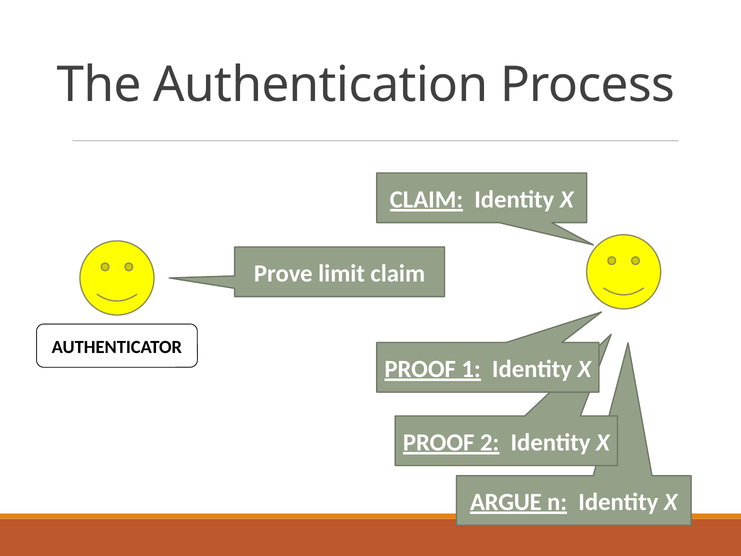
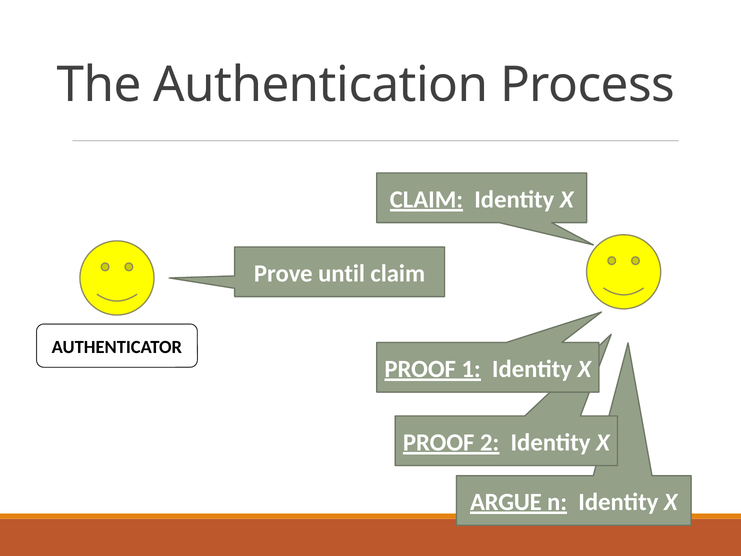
limit: limit -> until
